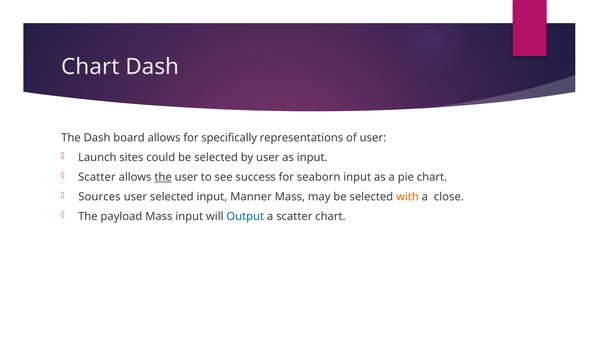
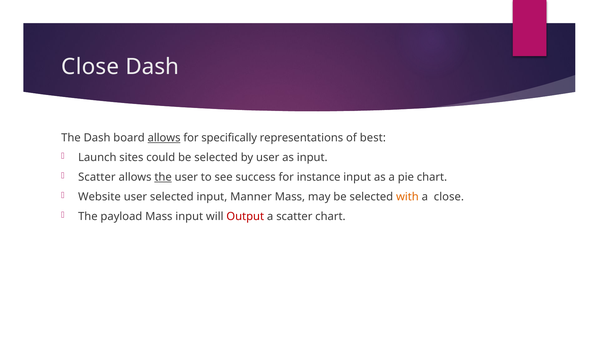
Chart at (90, 67): Chart -> Close
allows at (164, 138) underline: none -> present
of user: user -> best
seaborn: seaborn -> instance
Sources: Sources -> Website
Output colour: blue -> red
